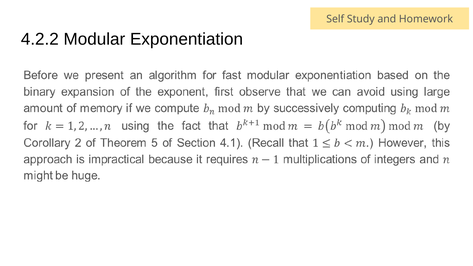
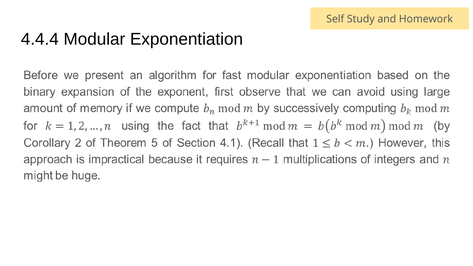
4.2.2: 4.2.2 -> 4.4.4
